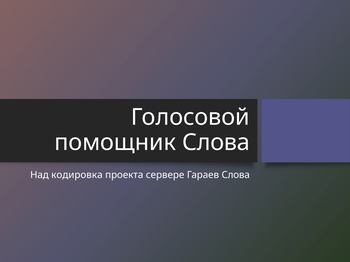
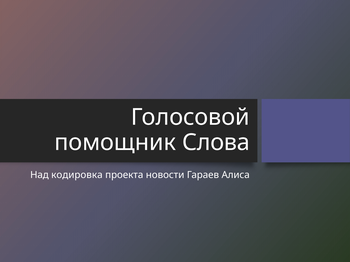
сервере: сервере -> новости
Гараев Слова: Слова -> Алиса
